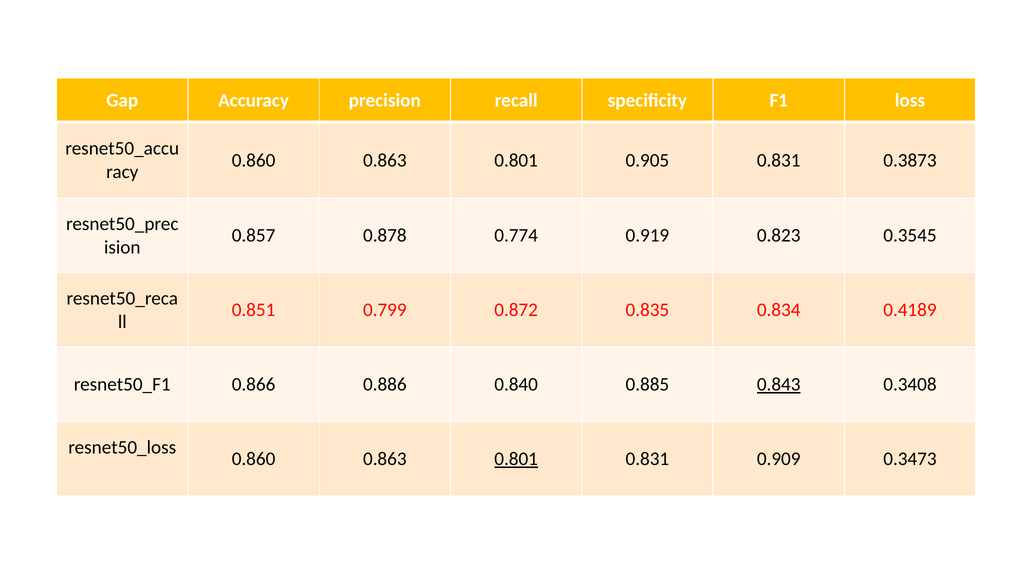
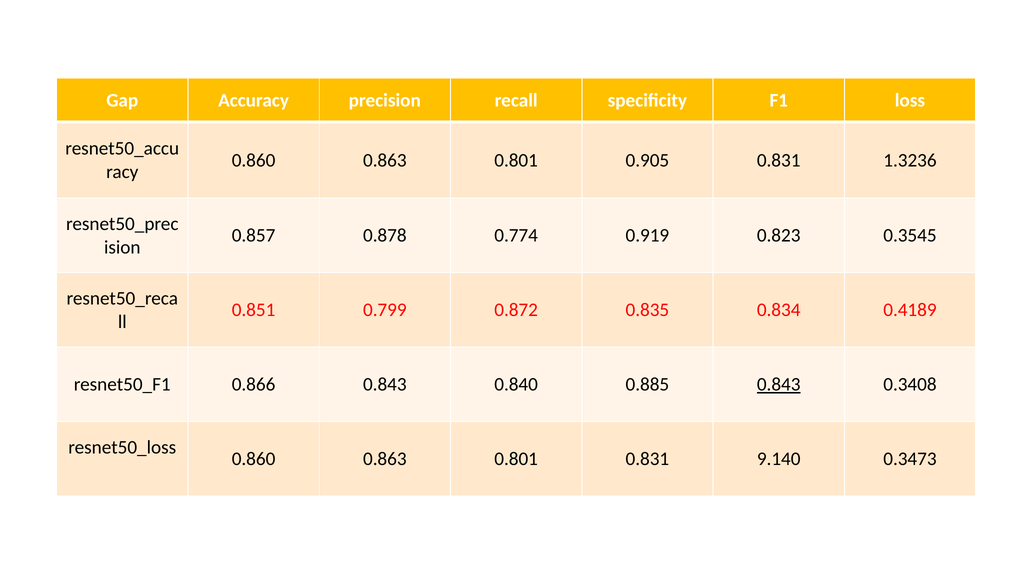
0.3873: 0.3873 -> 1.3236
0.866 0.886: 0.886 -> 0.843
0.801 at (516, 459) underline: present -> none
0.909: 0.909 -> 9.140
